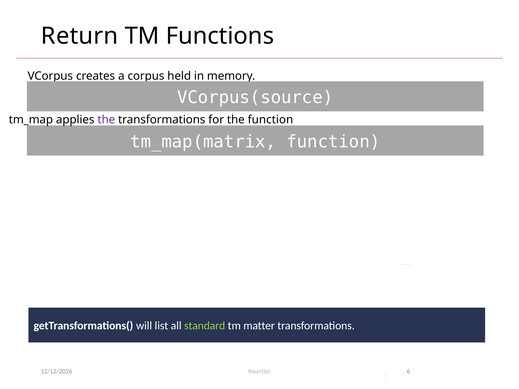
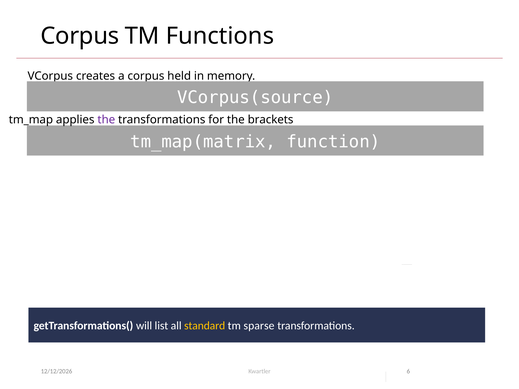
Return at (80, 36): Return -> Corpus
the function: function -> brackets
standard colour: light green -> yellow
matter: matter -> sparse
